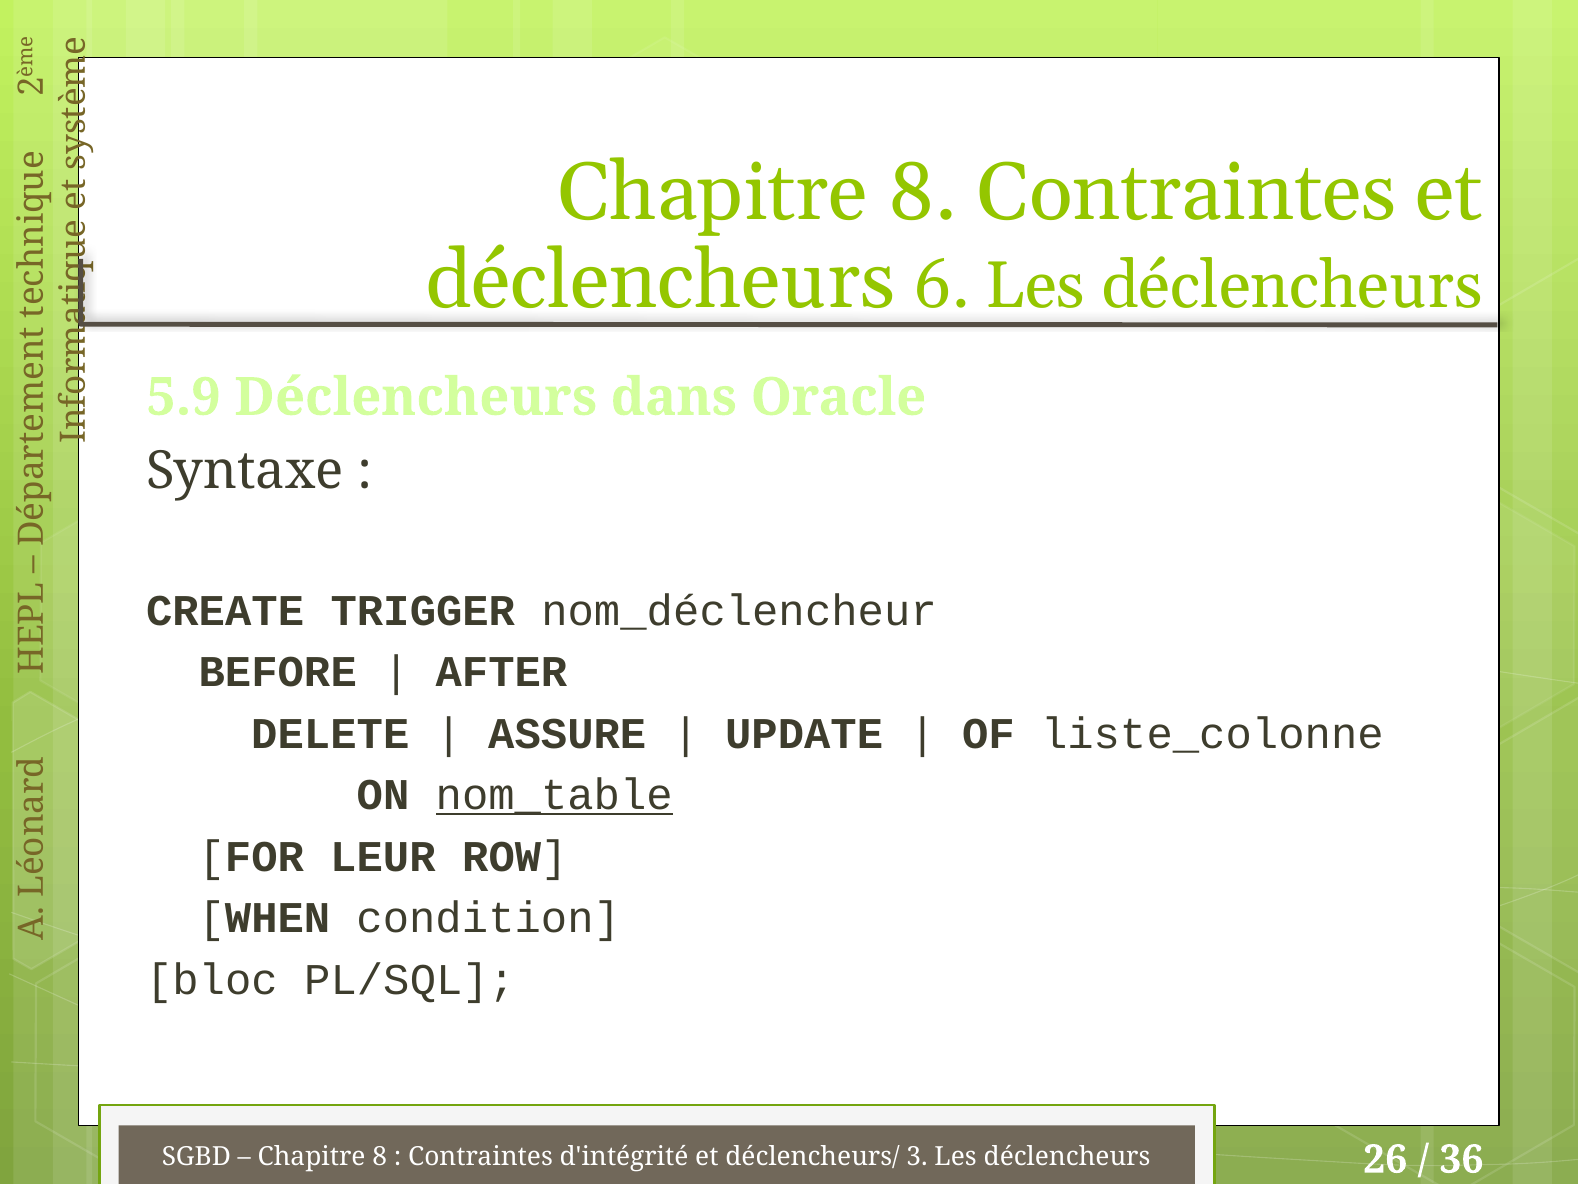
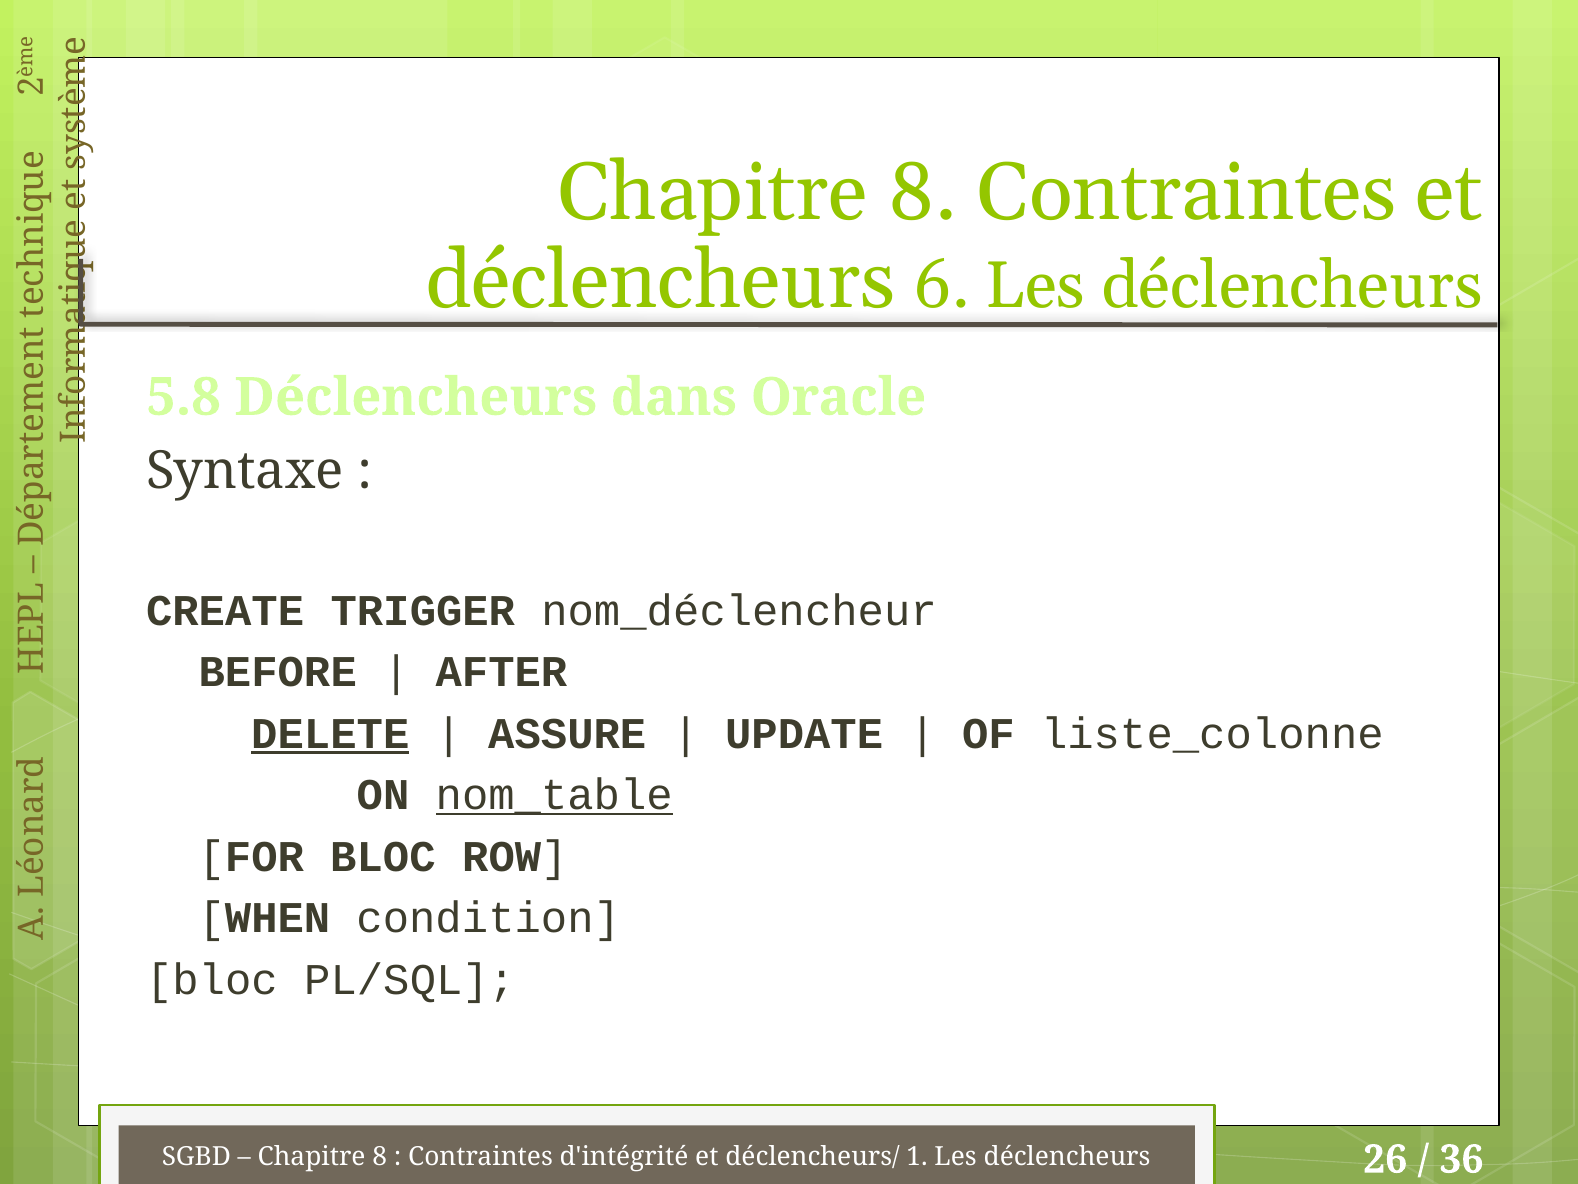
5.9: 5.9 -> 5.8
DELETE underline: none -> present
FOR LEUR: LEUR -> BLOC
3: 3 -> 1
